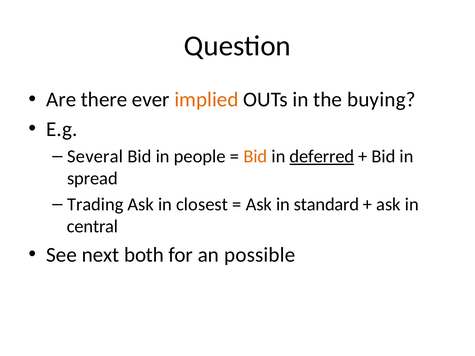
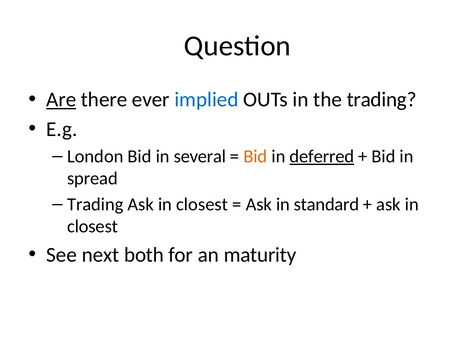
Are underline: none -> present
implied colour: orange -> blue
the buying: buying -> trading
Several: Several -> London
people: people -> several
central at (93, 227): central -> closest
possible: possible -> maturity
